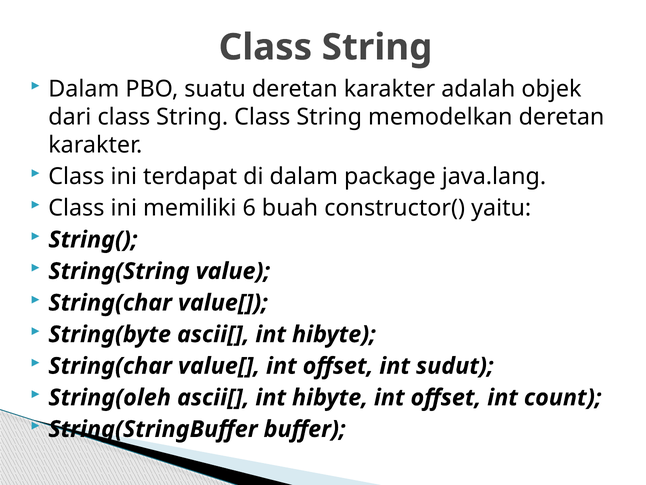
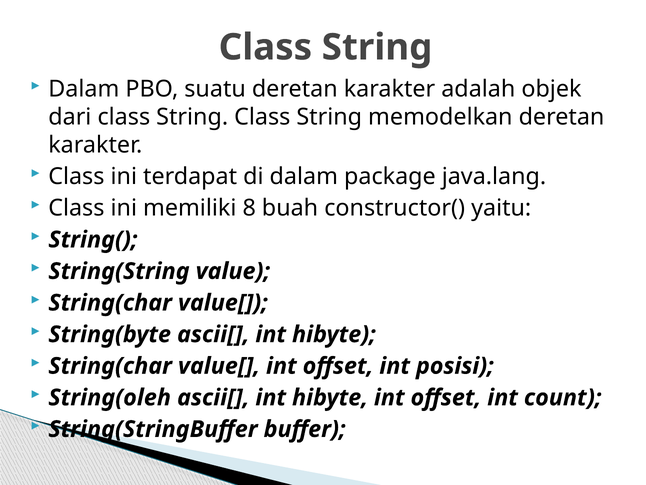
6: 6 -> 8
sudut: sudut -> posisi
